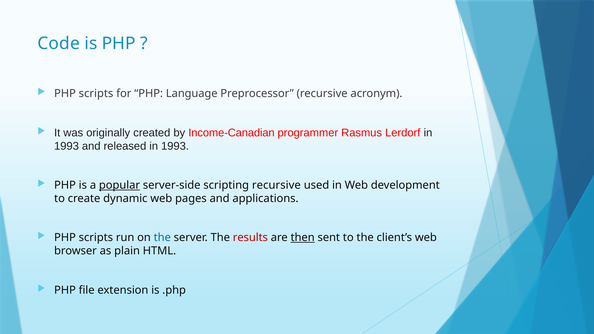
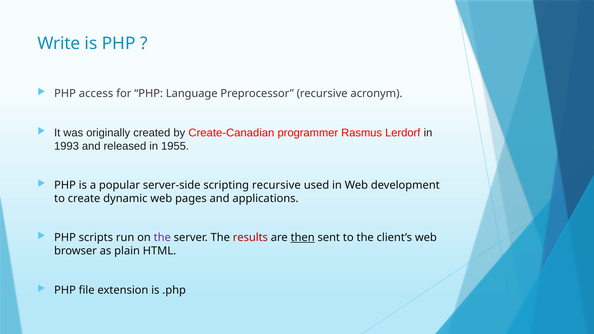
Code: Code -> Write
scripts at (96, 94): scripts -> access
Income-Canadian: Income-Canadian -> Create-Canadian
released in 1993: 1993 -> 1955
popular underline: present -> none
the at (162, 238) colour: blue -> purple
